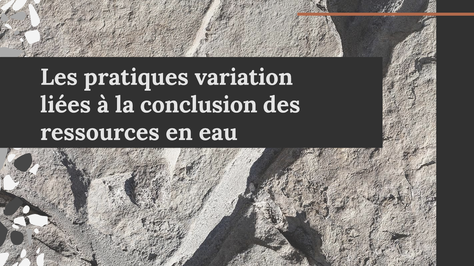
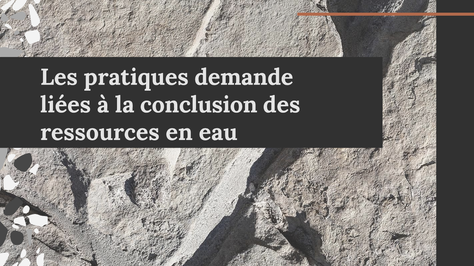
variation: variation -> demande
